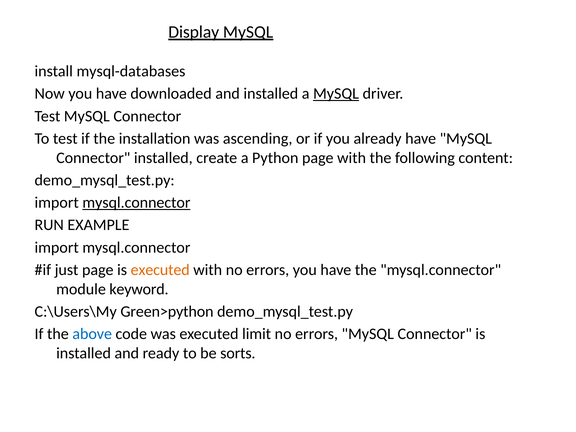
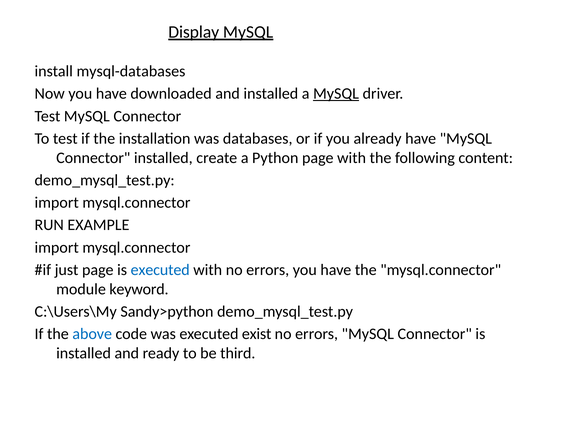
ascending: ascending -> databases
mysql.connector at (136, 203) underline: present -> none
executed at (160, 270) colour: orange -> blue
Green>python: Green>python -> Sandy>python
limit: limit -> exist
sorts: sorts -> third
